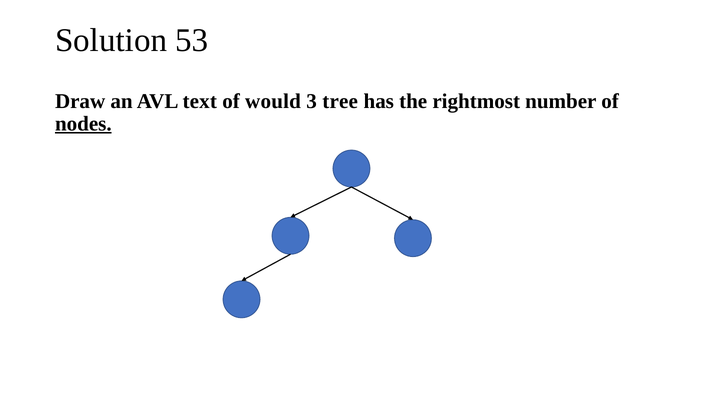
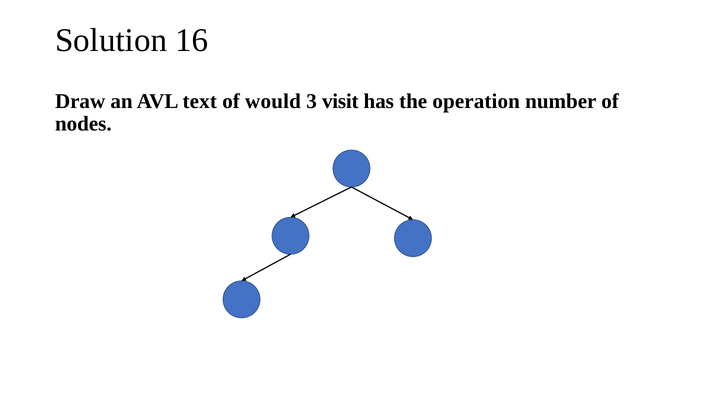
53: 53 -> 16
tree: tree -> visit
rightmost: rightmost -> operation
nodes underline: present -> none
